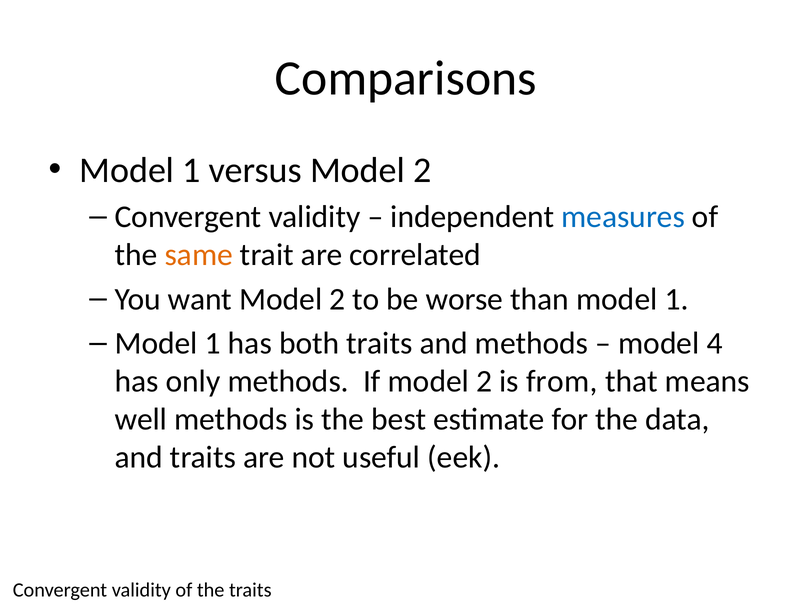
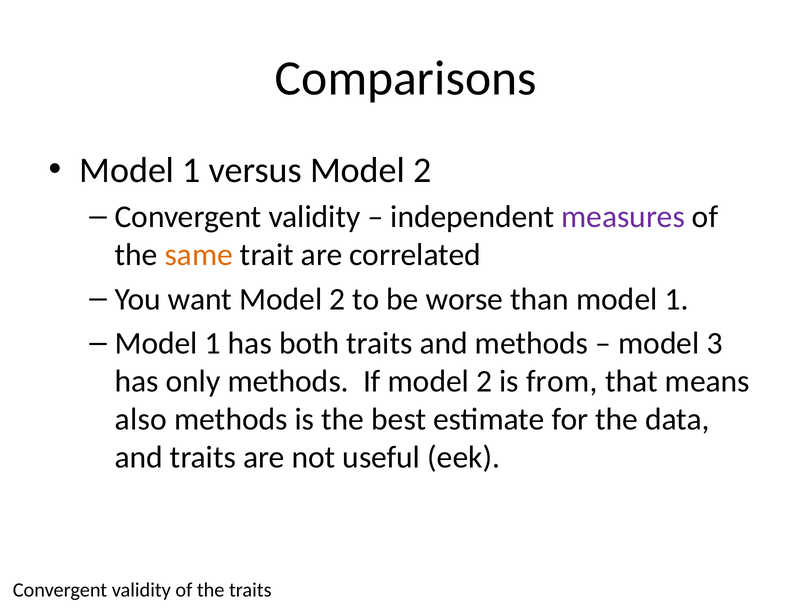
measures colour: blue -> purple
4: 4 -> 3
well: well -> also
